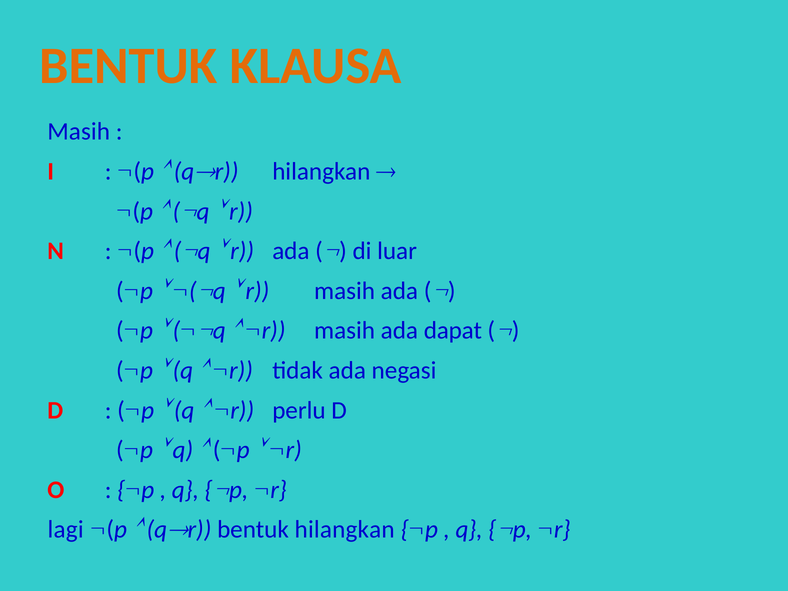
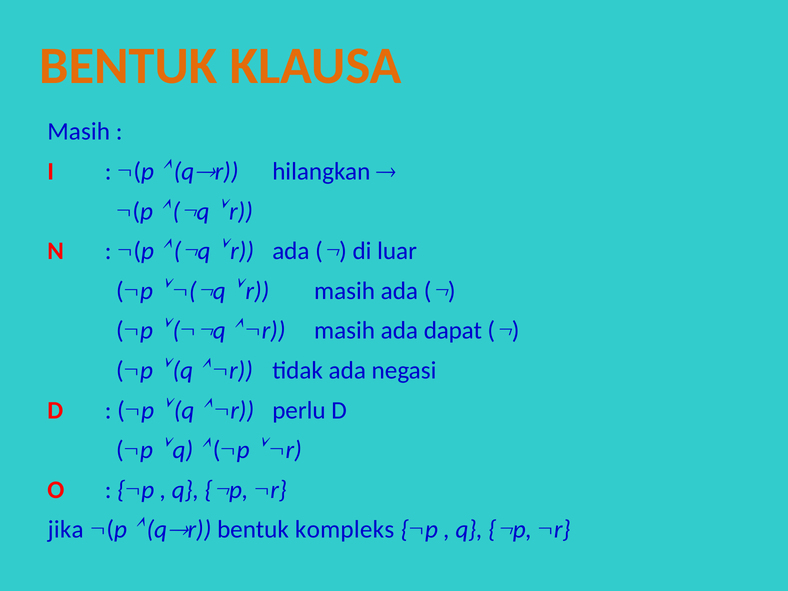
lagi: lagi -> jika
bentuk hilangkan: hilangkan -> kompleks
